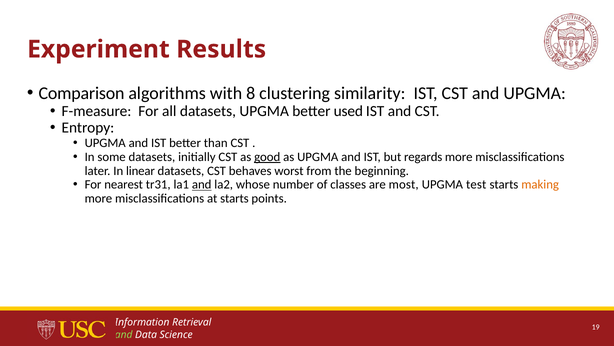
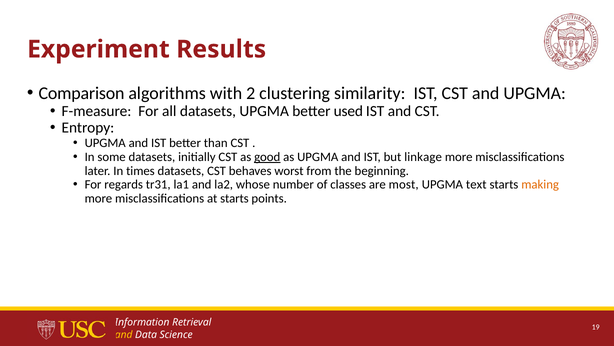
8: 8 -> 2
regards: regards -> linkage
linear: linear -> times
nearest: nearest -> regards
and at (202, 184) underline: present -> none
test: test -> text
and at (124, 334) colour: light green -> yellow
